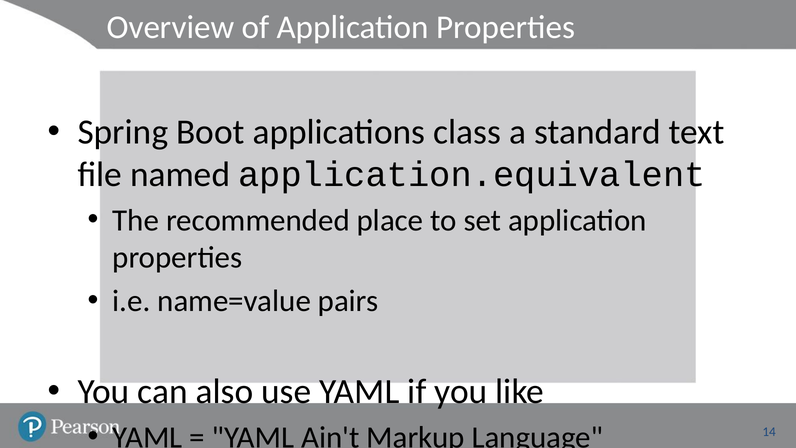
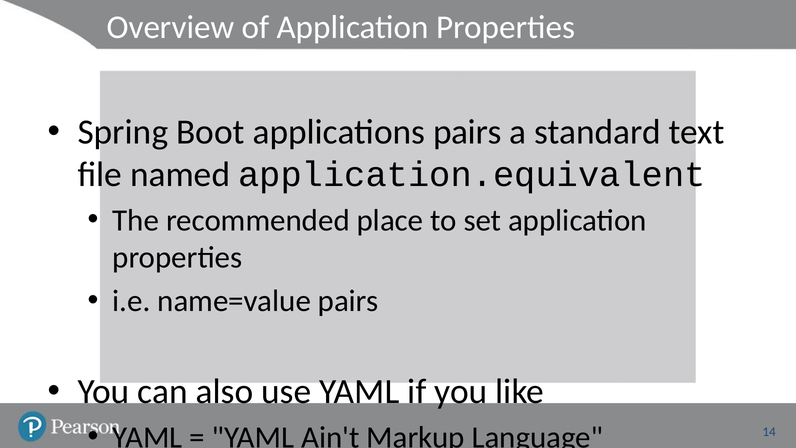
applications class: class -> pairs
